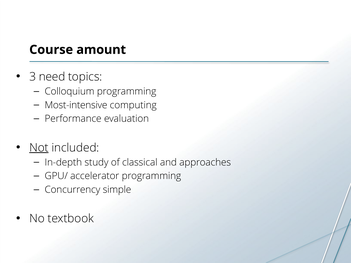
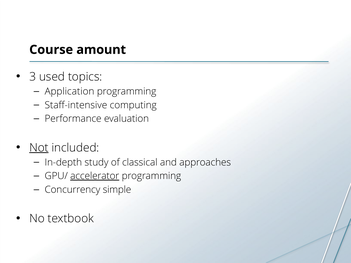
need: need -> used
Colloquium: Colloquium -> Application
Most-intensive: Most-intensive -> Staff-intensive
accelerator underline: none -> present
